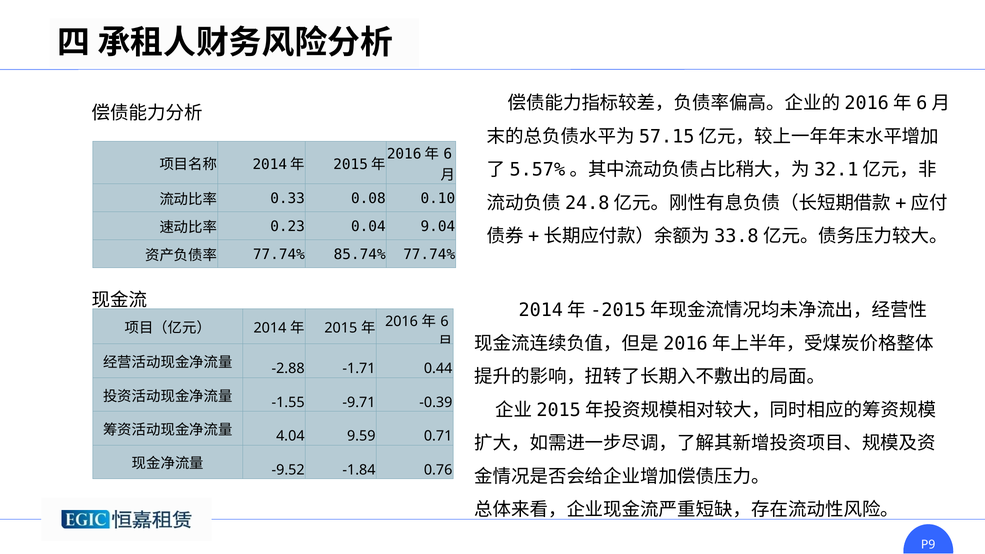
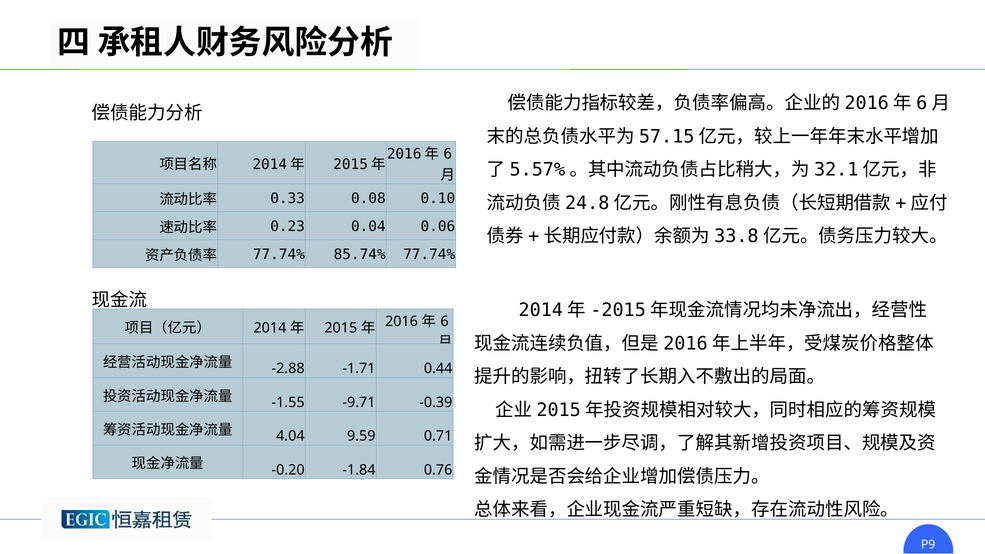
9.04: 9.04 -> 0.06
-9.52: -9.52 -> -0.20
